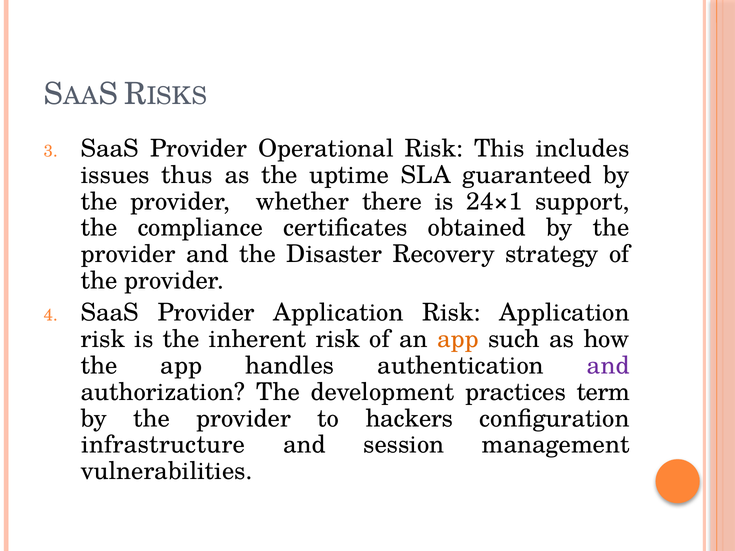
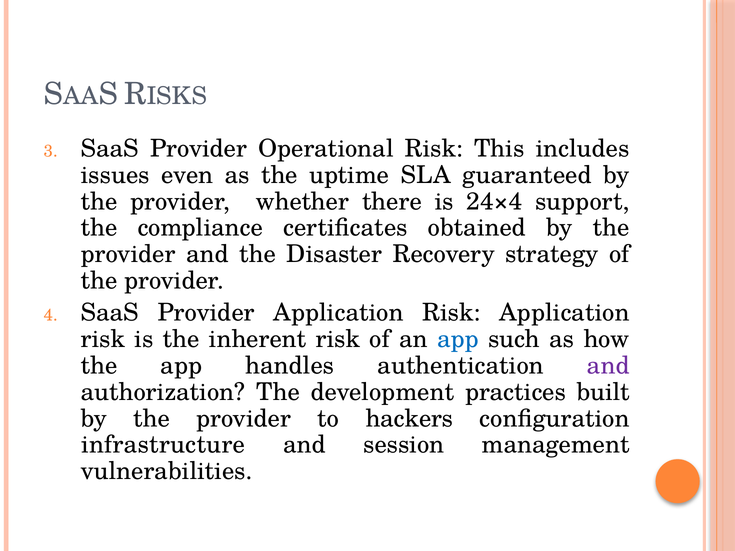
thus: thus -> even
24×1: 24×1 -> 24×4
app at (458, 339) colour: orange -> blue
term: term -> built
